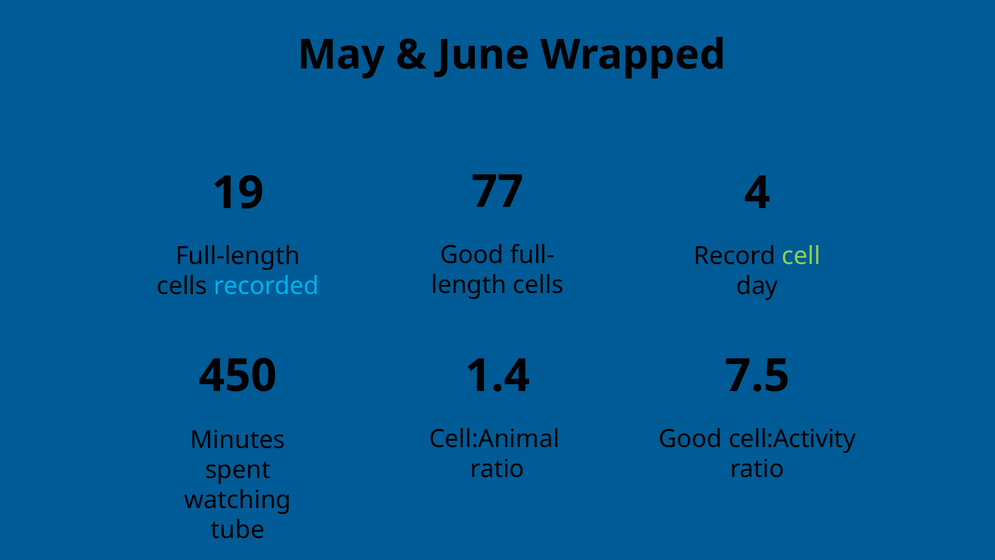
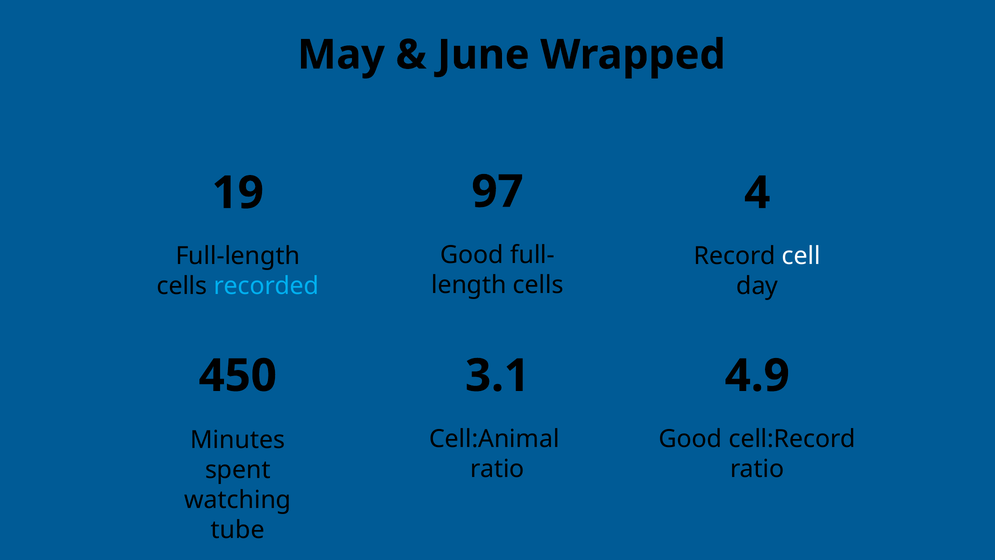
77: 77 -> 97
cell colour: light green -> white
1.4: 1.4 -> 3.1
7.5: 7.5 -> 4.9
cell:Activity: cell:Activity -> cell:Record
